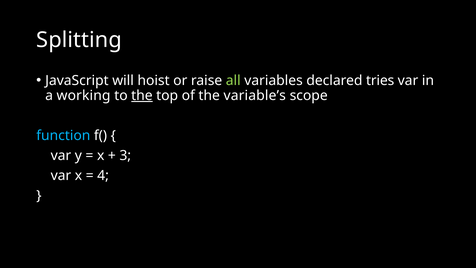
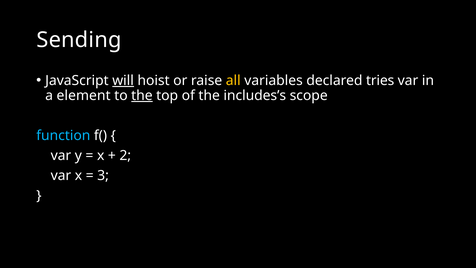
Splitting: Splitting -> Sending
will underline: none -> present
all colour: light green -> yellow
working: working -> element
variable’s: variable’s -> includes’s
3: 3 -> 2
4: 4 -> 3
